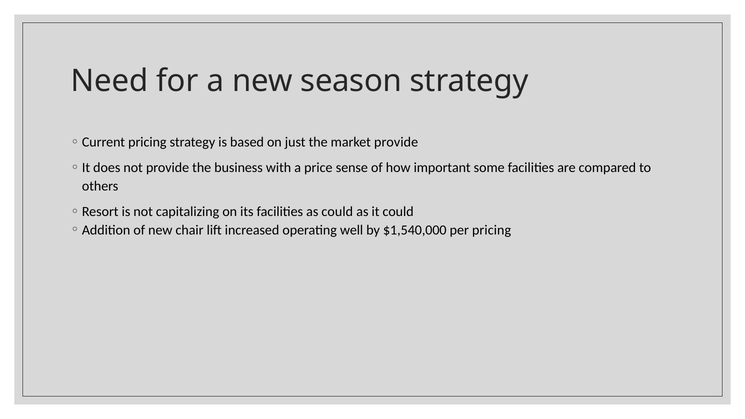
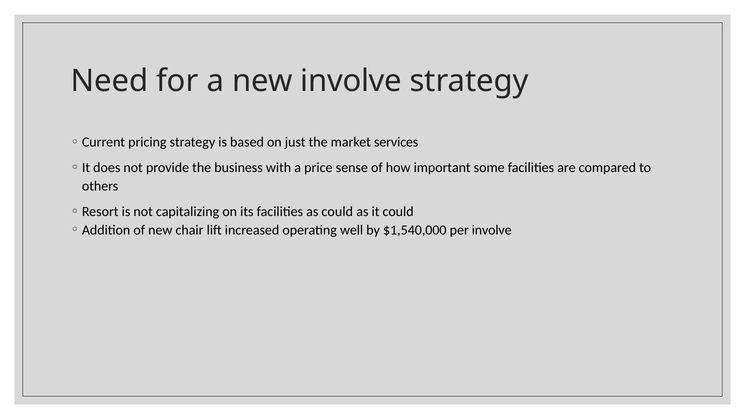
new season: season -> involve
market provide: provide -> services
per pricing: pricing -> involve
